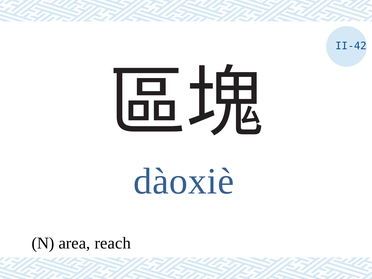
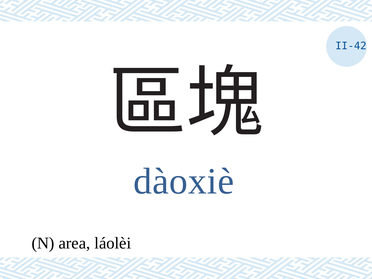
reach: reach -> láolèi
